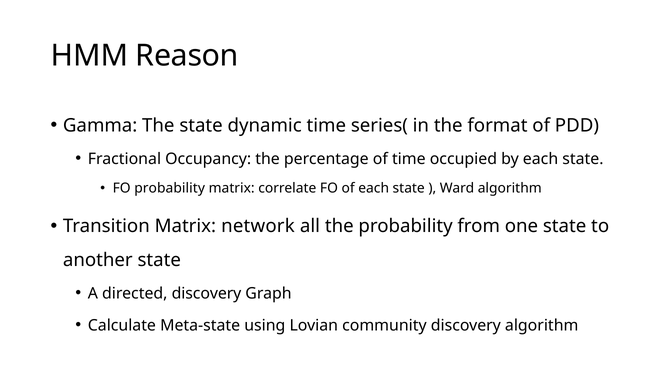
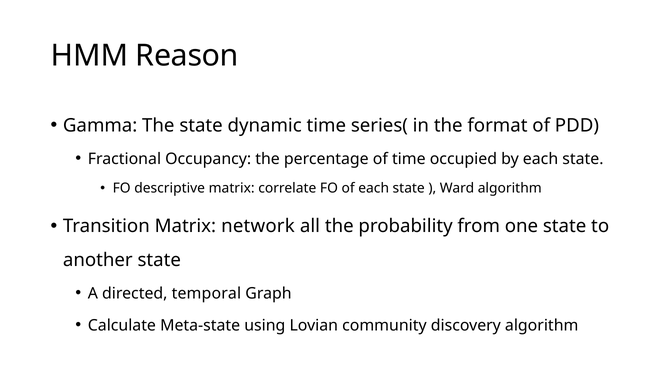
FO probability: probability -> descriptive
directed discovery: discovery -> temporal
